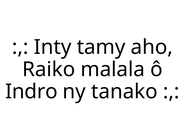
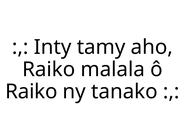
Indro at (31, 91): Indro -> Raiko
